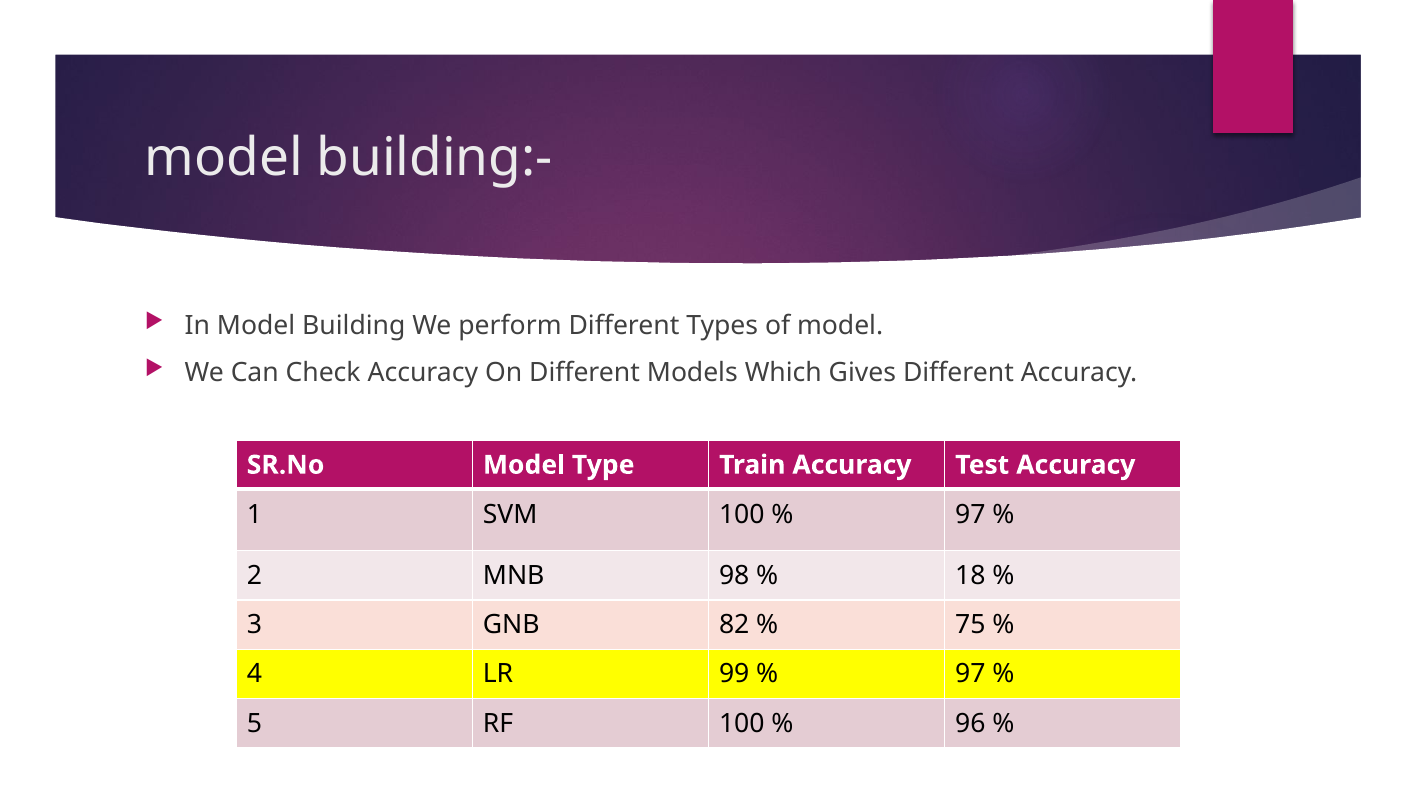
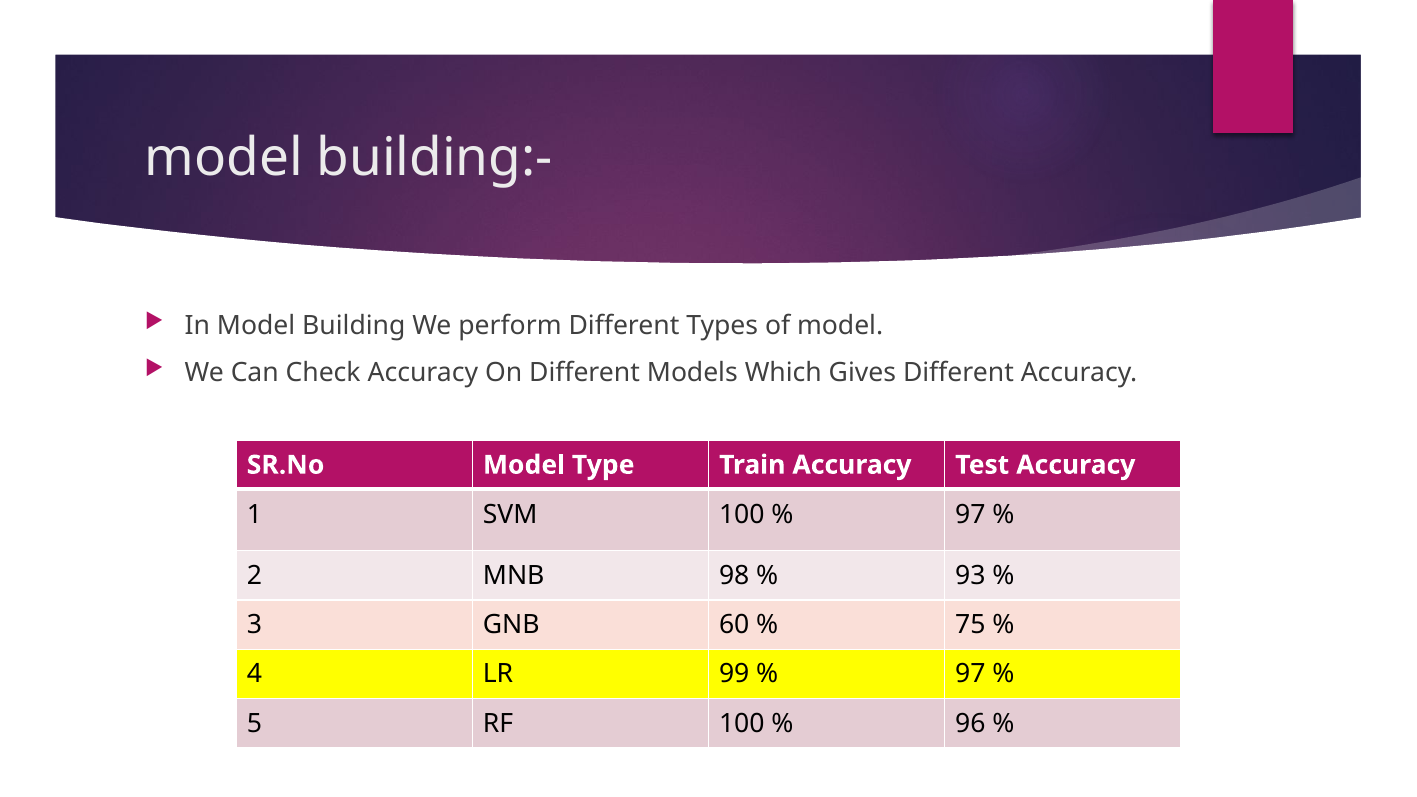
18: 18 -> 93
82: 82 -> 60
